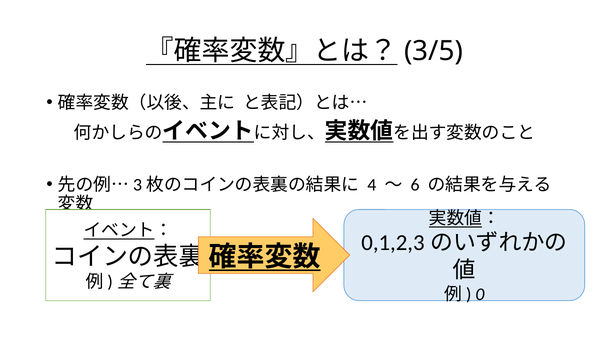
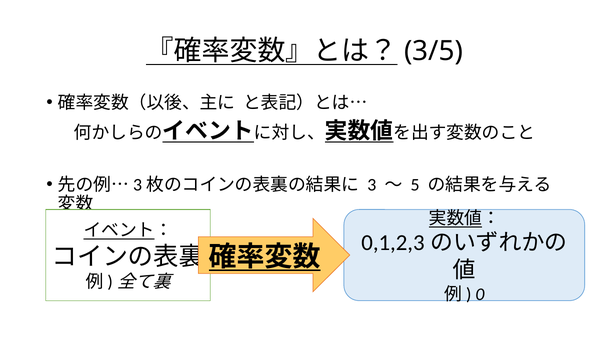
4: 4 -> 3
6: 6 -> 5
